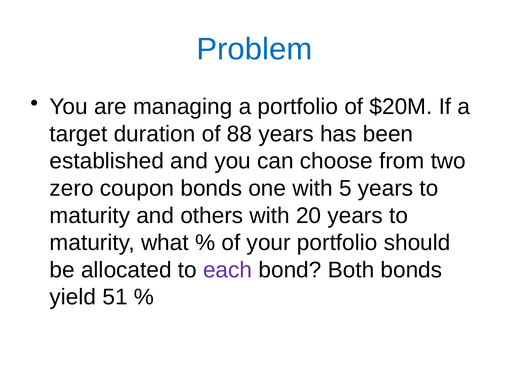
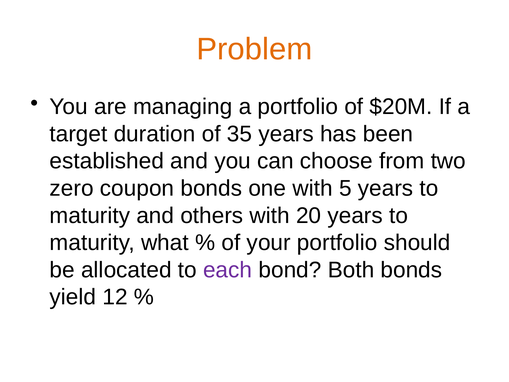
Problem colour: blue -> orange
88: 88 -> 35
51: 51 -> 12
